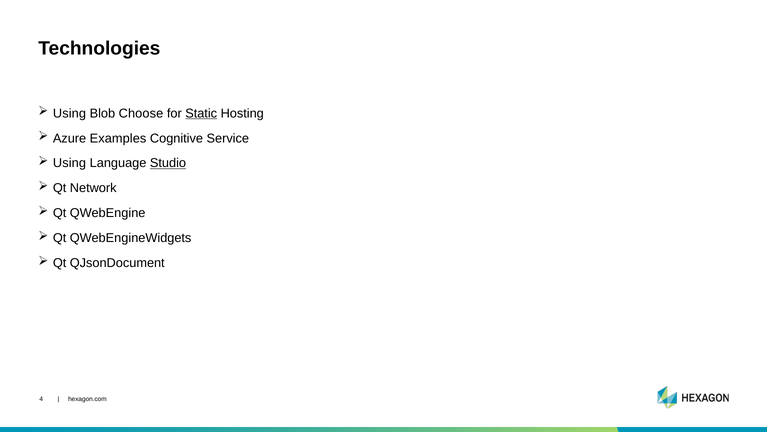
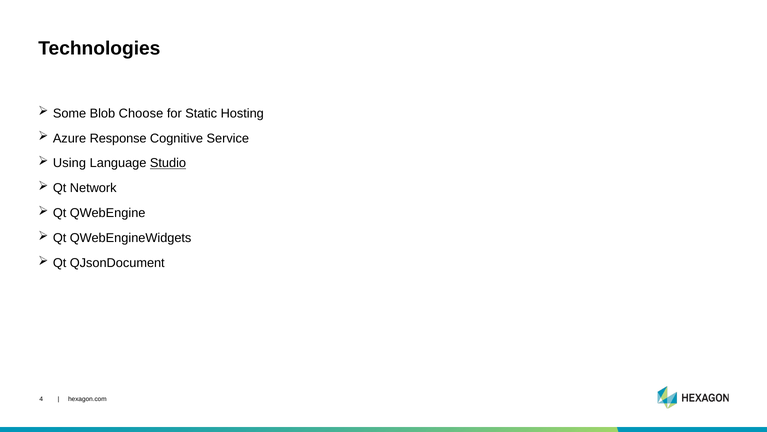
Using at (69, 113): Using -> Some
Static underline: present -> none
Examples: Examples -> Response
